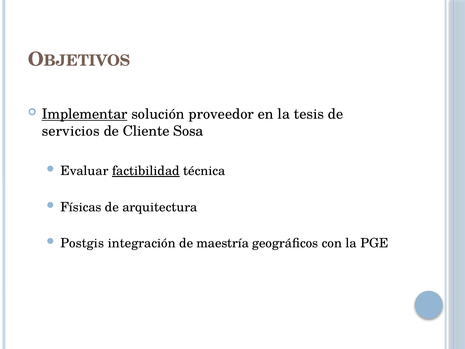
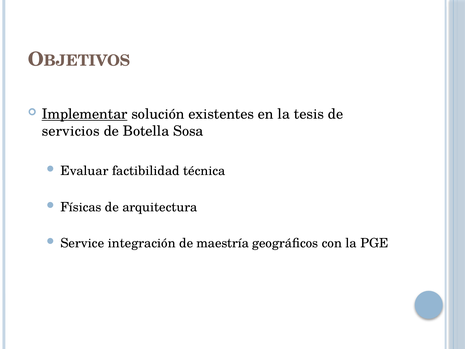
proveedor: proveedor -> existentes
Cliente: Cliente -> Botella
factibilidad underline: present -> none
Postgis: Postgis -> Service
